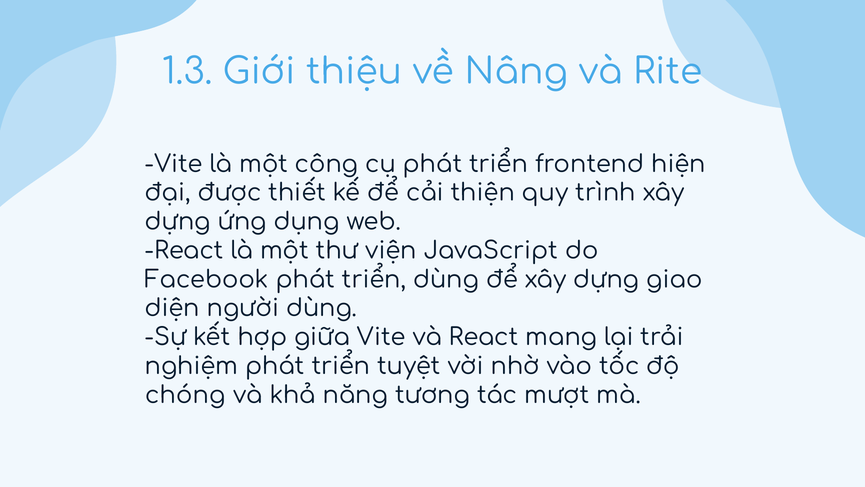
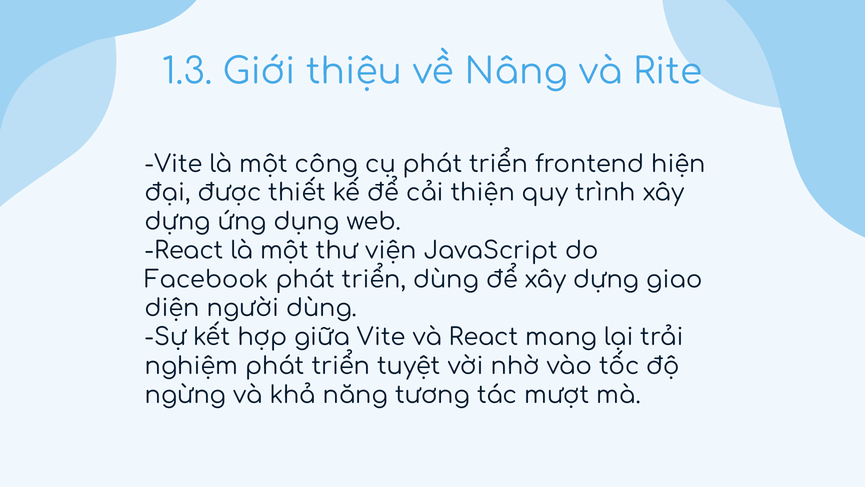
chóng: chóng -> ngừng
